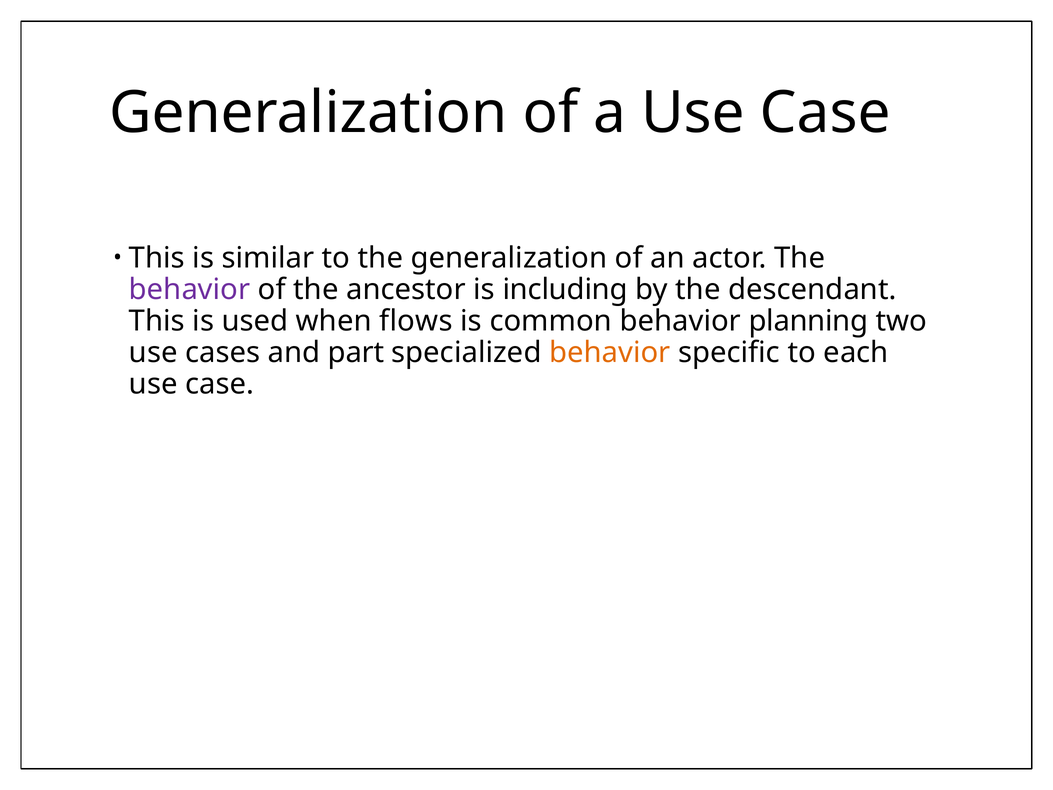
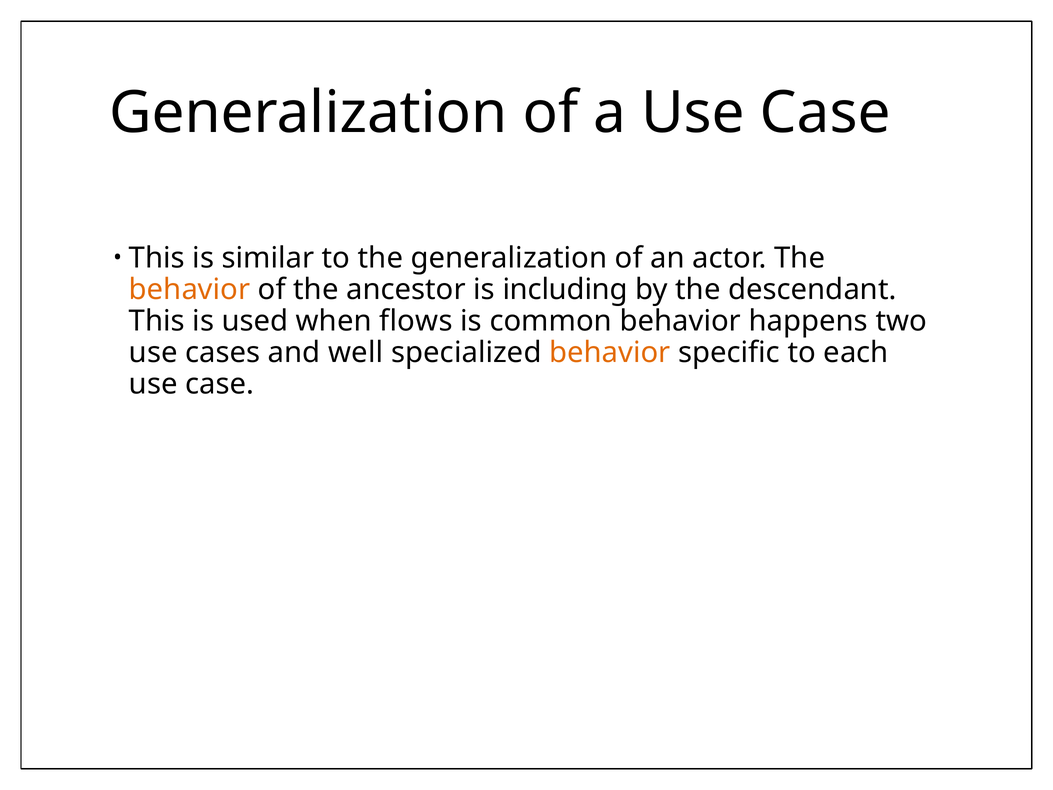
behavior at (190, 289) colour: purple -> orange
planning: planning -> happens
part: part -> well
